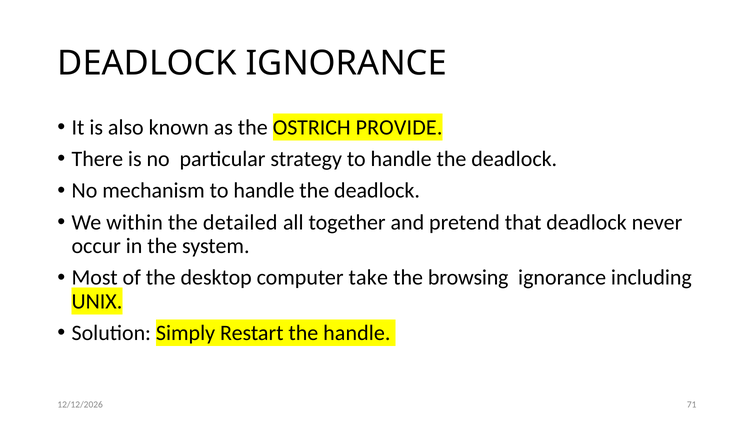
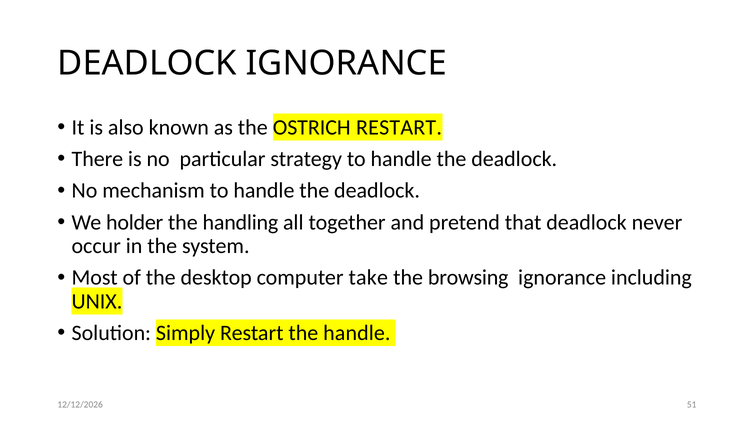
OSTRICH PROVIDE: PROVIDE -> RESTART
within: within -> holder
detailed: detailed -> handling
71: 71 -> 51
